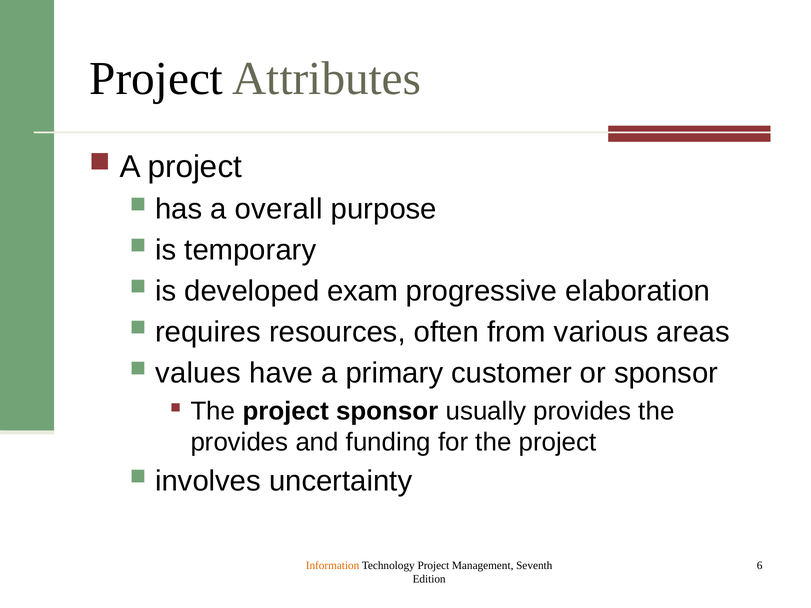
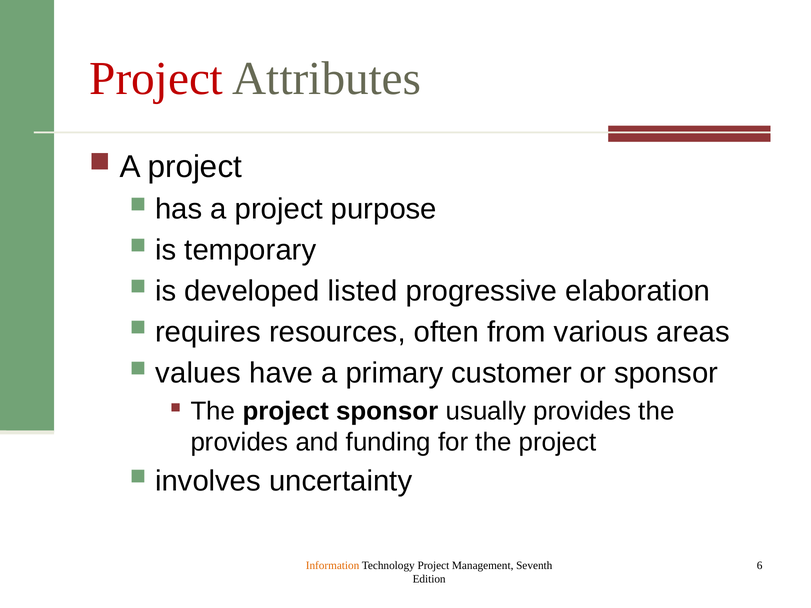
Project at (156, 79) colour: black -> red
has a overall: overall -> project
exam: exam -> listed
